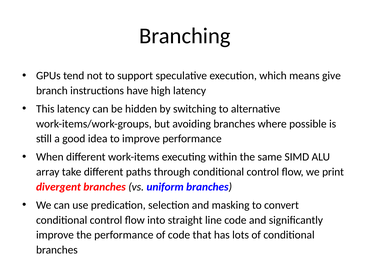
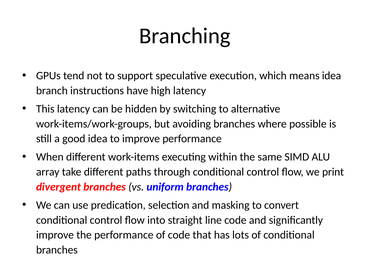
means give: give -> idea
